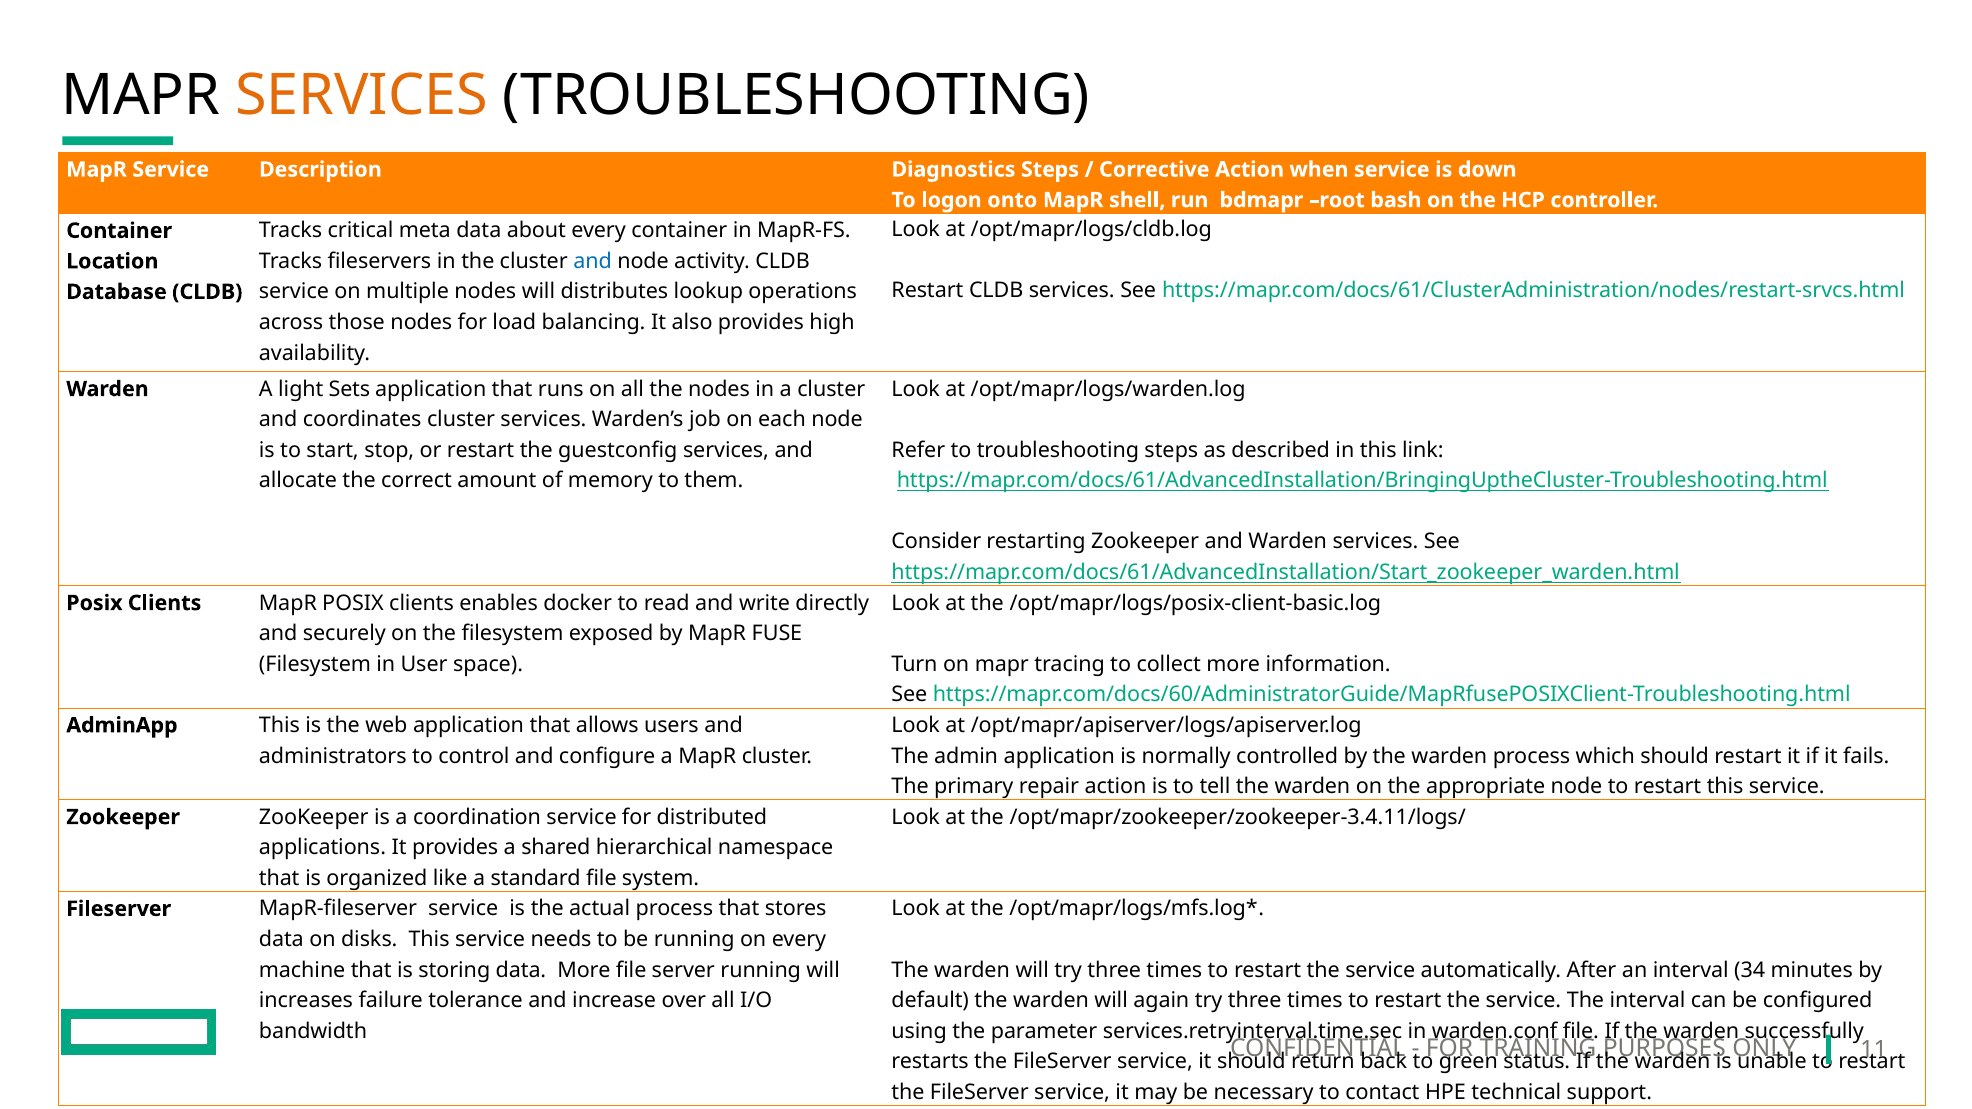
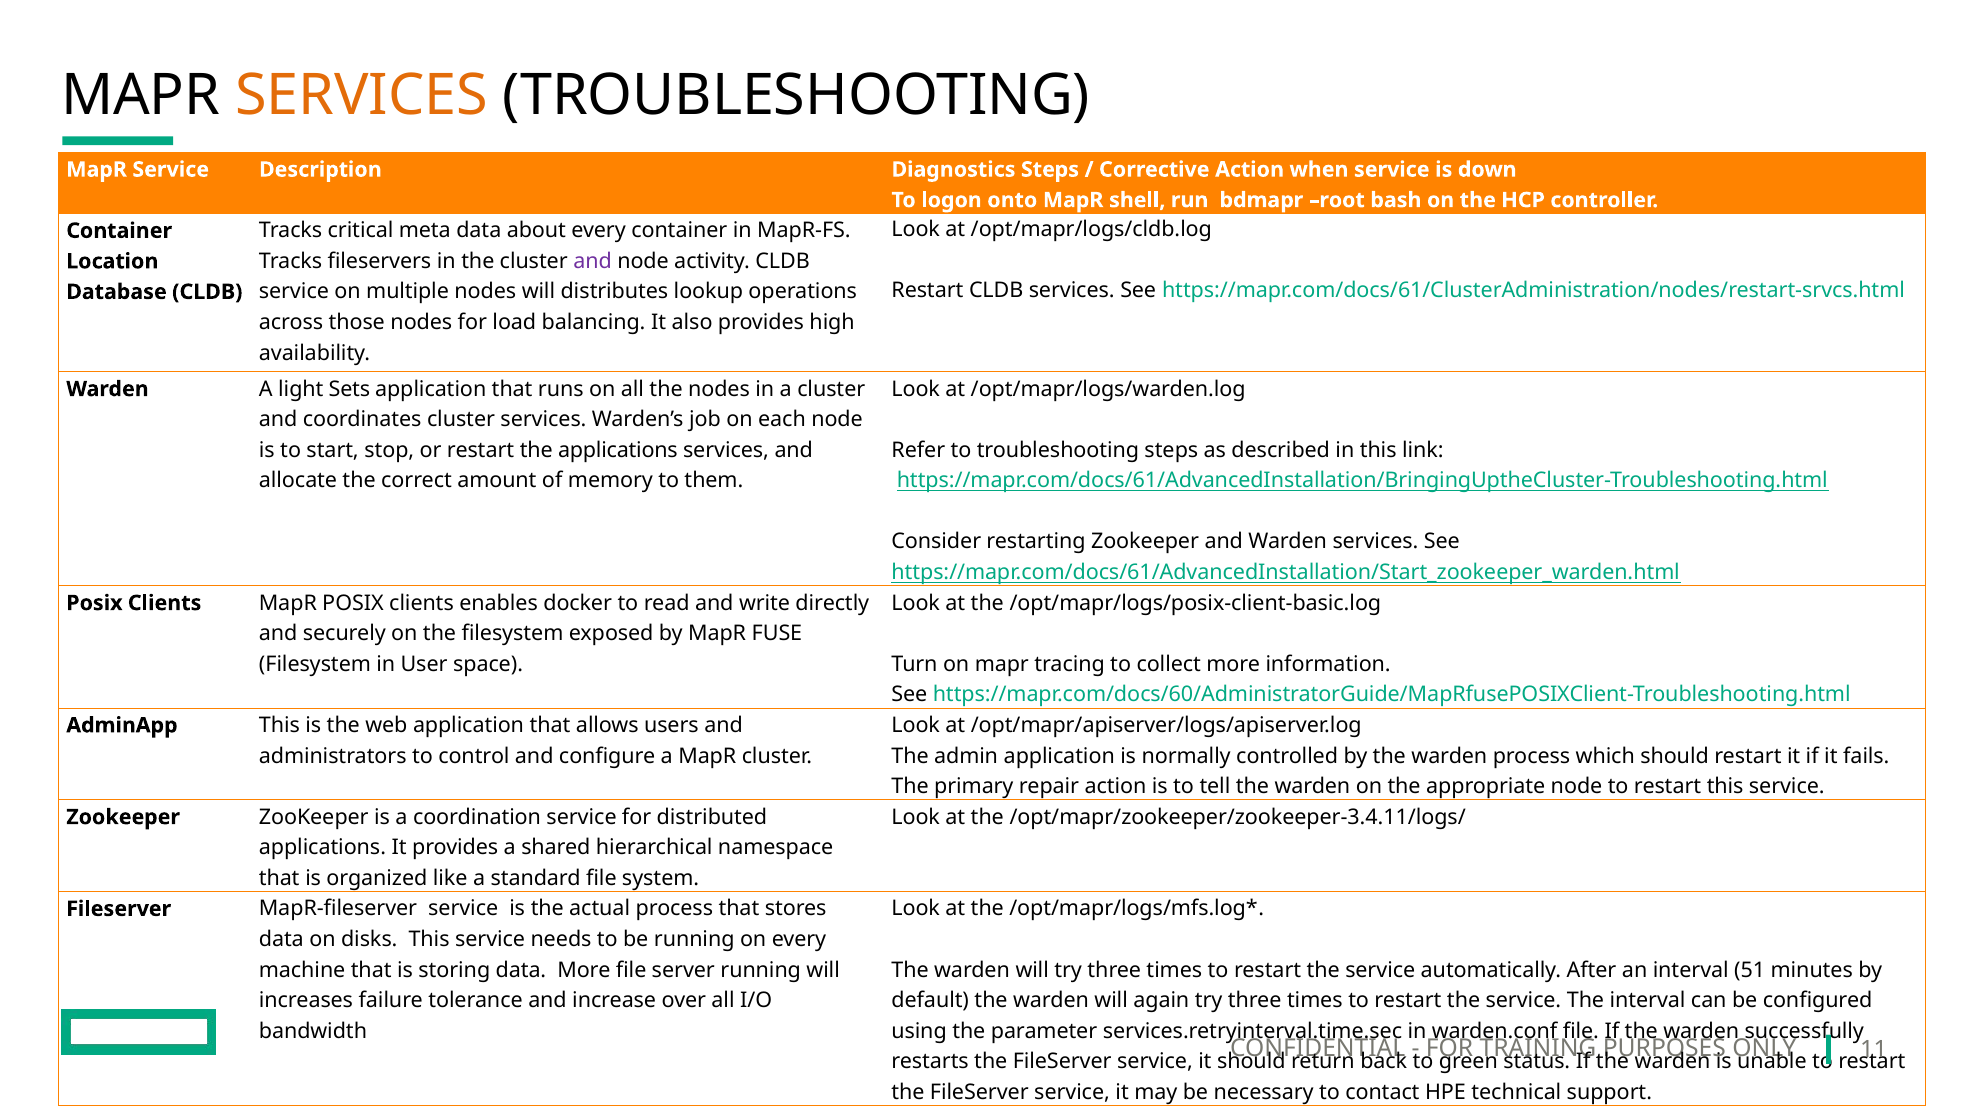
and at (593, 261) colour: blue -> purple
the guestconfig: guestconfig -> applications
34: 34 -> 51
